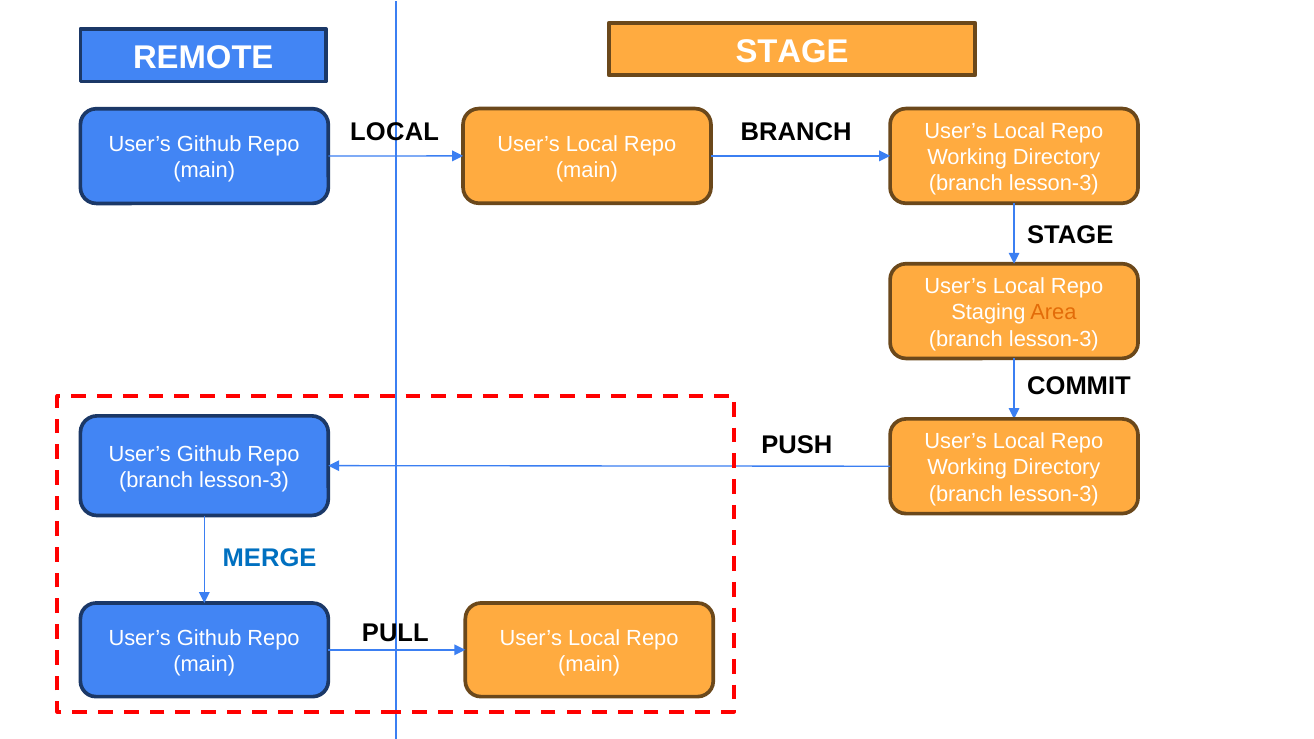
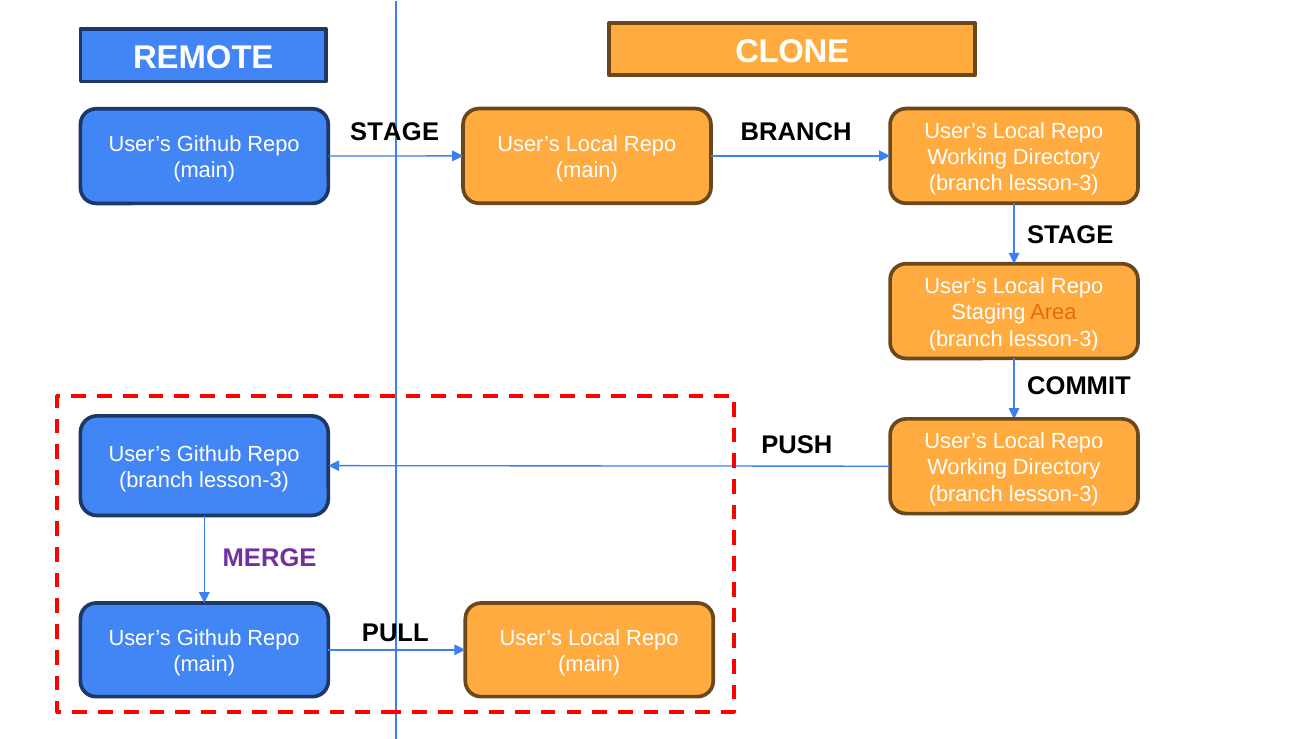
STAGE at (792, 51): STAGE -> CLONE
LOCAL at (395, 132): LOCAL -> STAGE
MERGE colour: blue -> purple
